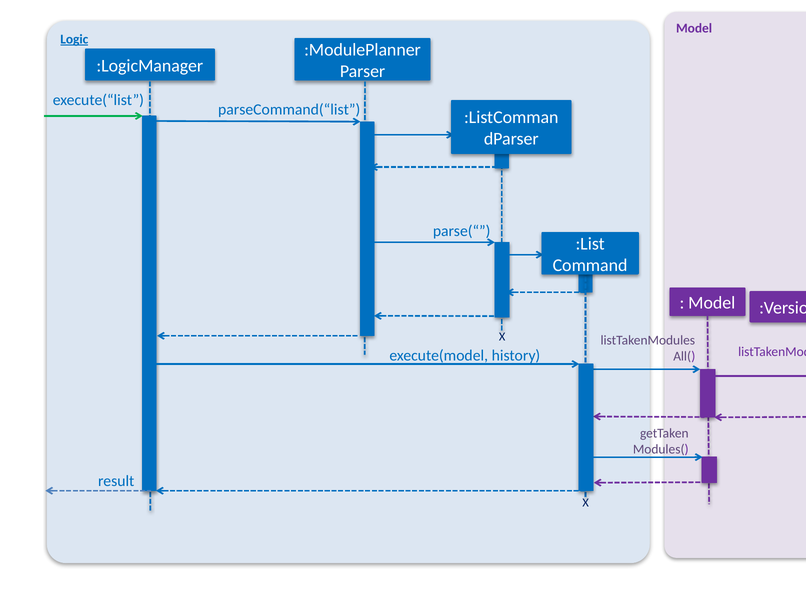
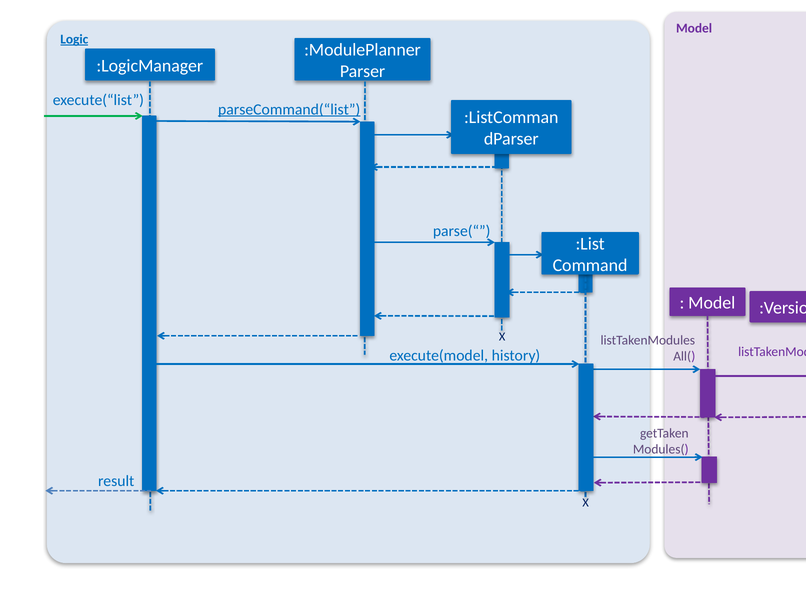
parseCommand(“list underline: none -> present
